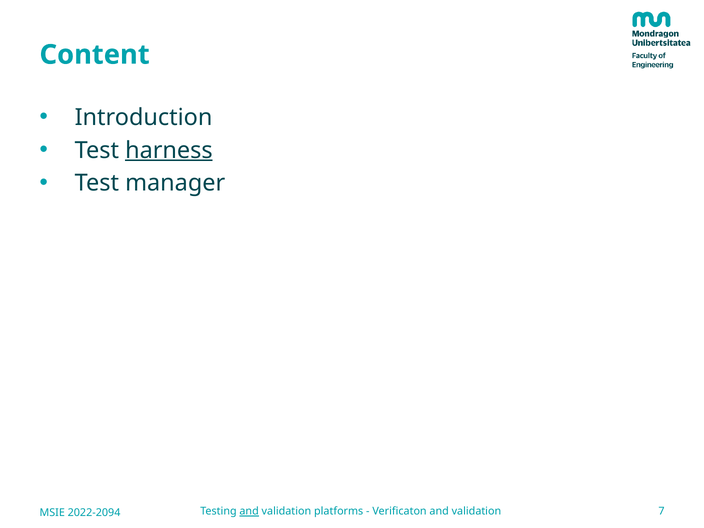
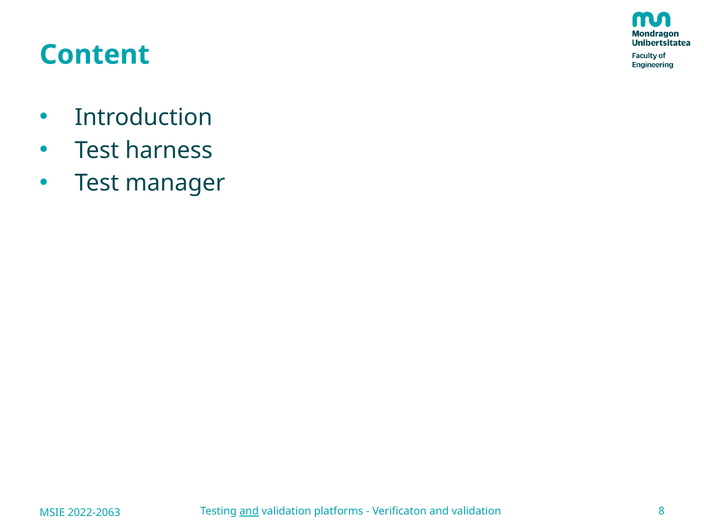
harness underline: present -> none
7: 7 -> 8
2022-2094: 2022-2094 -> 2022-2063
